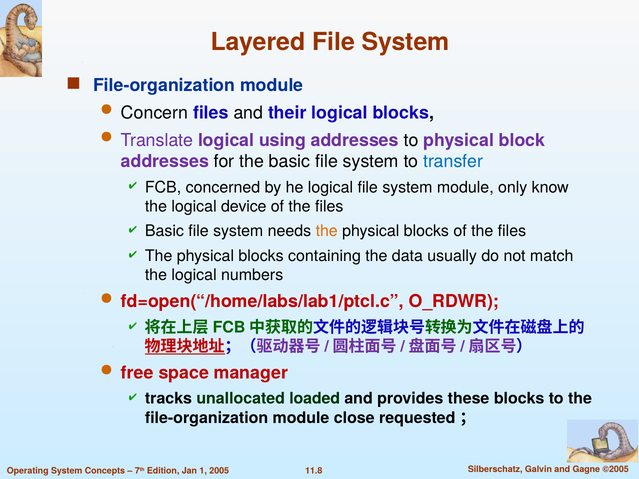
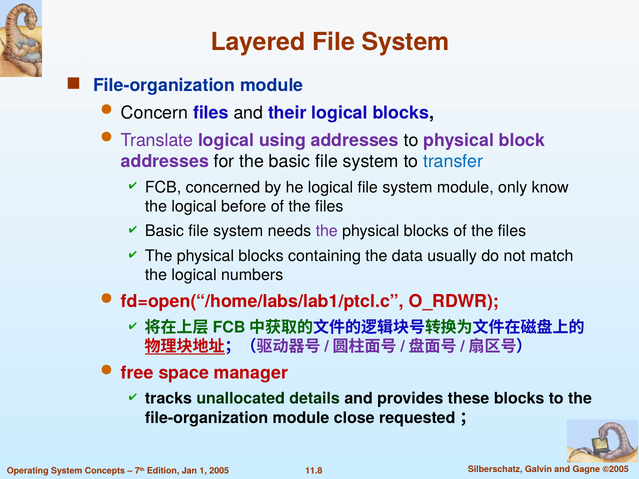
device: device -> before
the at (327, 231) colour: orange -> purple
loaded: loaded -> details
